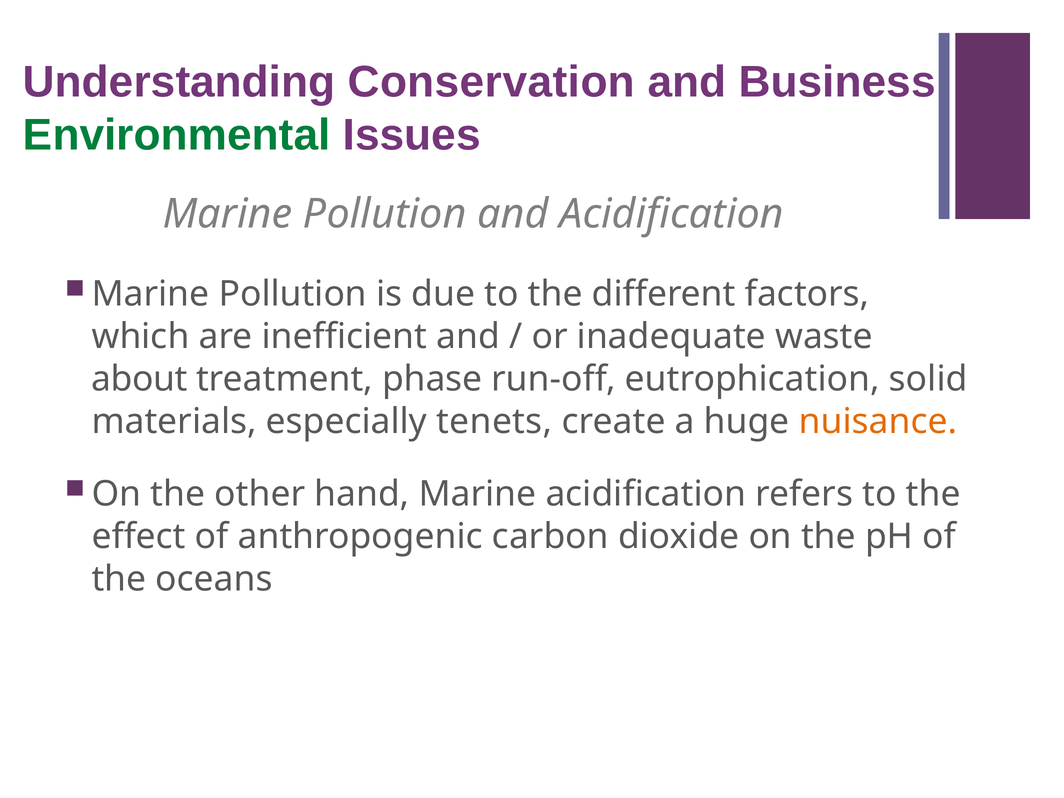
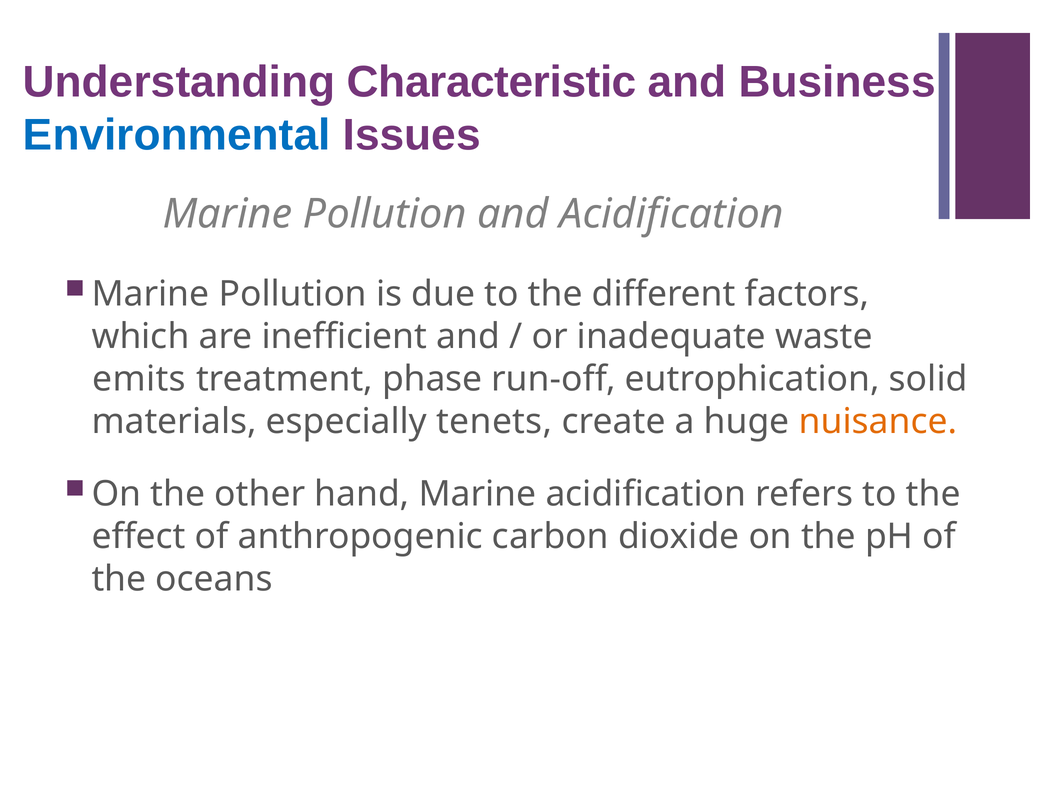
Conservation: Conservation -> Characteristic
Environmental colour: green -> blue
about: about -> emits
